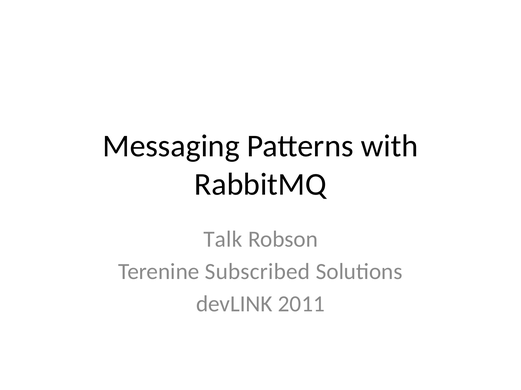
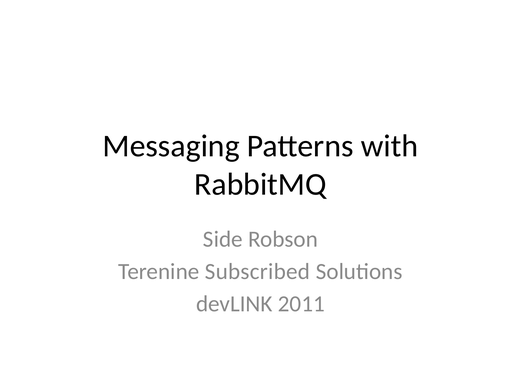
Talk: Talk -> Side
